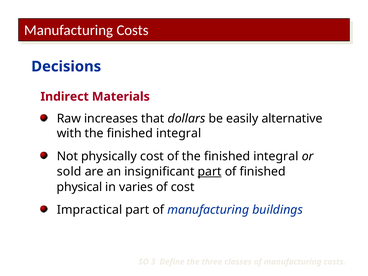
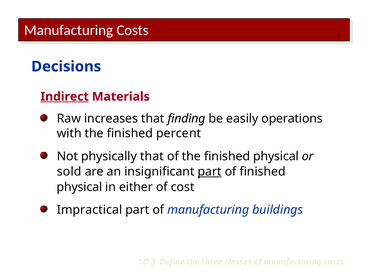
Indirect underline: none -> present
dollars: dollars -> finding
alternative: alternative -> operations
with the finished integral: integral -> percent
physically cost: cost -> that
of the finished integral: integral -> physical
varies: varies -> either
